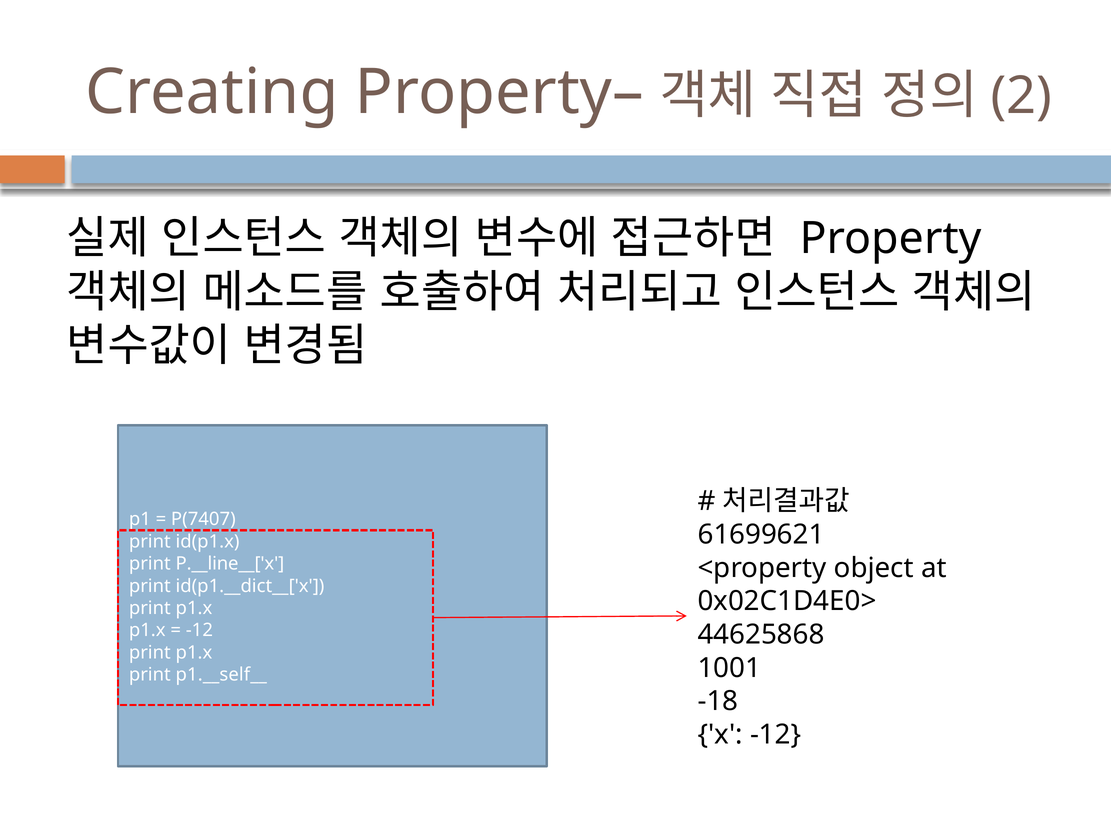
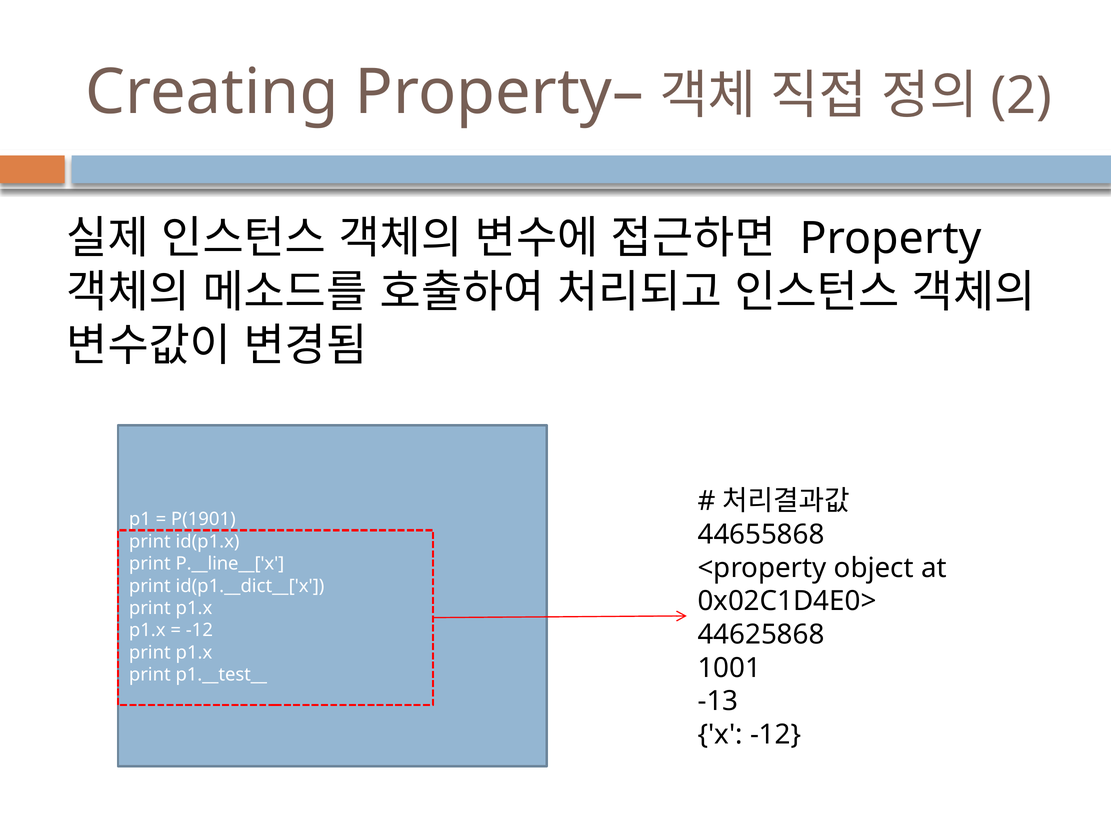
P(7407: P(7407 -> P(1901
61699621: 61699621 -> 44655868
p1.__self__: p1.__self__ -> p1.__test__
-18: -18 -> -13
